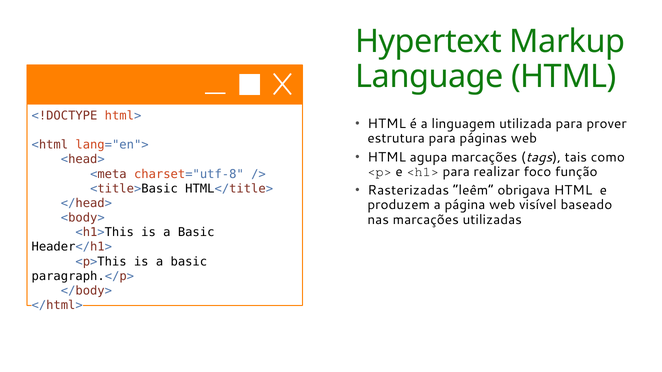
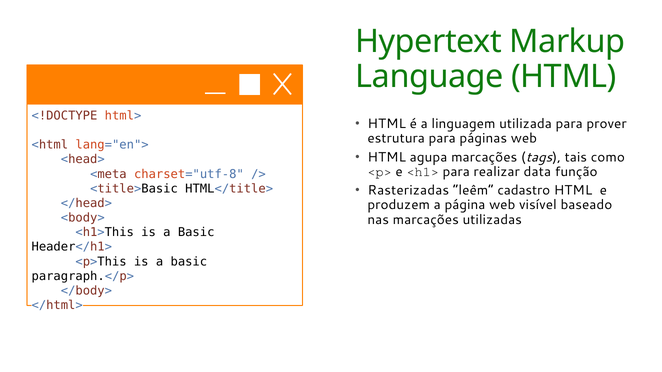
foco: foco -> data
obrigava: obrigava -> cadastro
